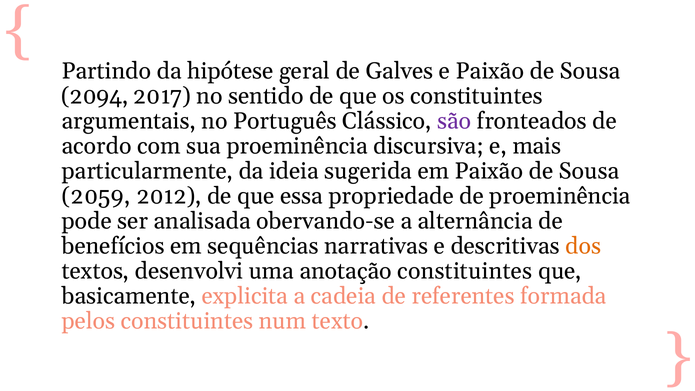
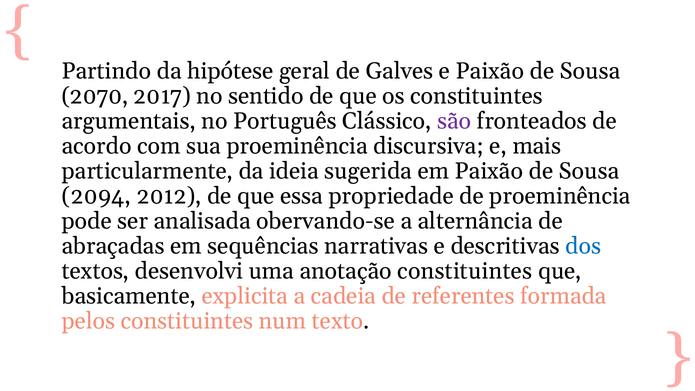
2094: 2094 -> 2070
2059: 2059 -> 2094
benefícios: benefícios -> abraçadas
dos colour: orange -> blue
